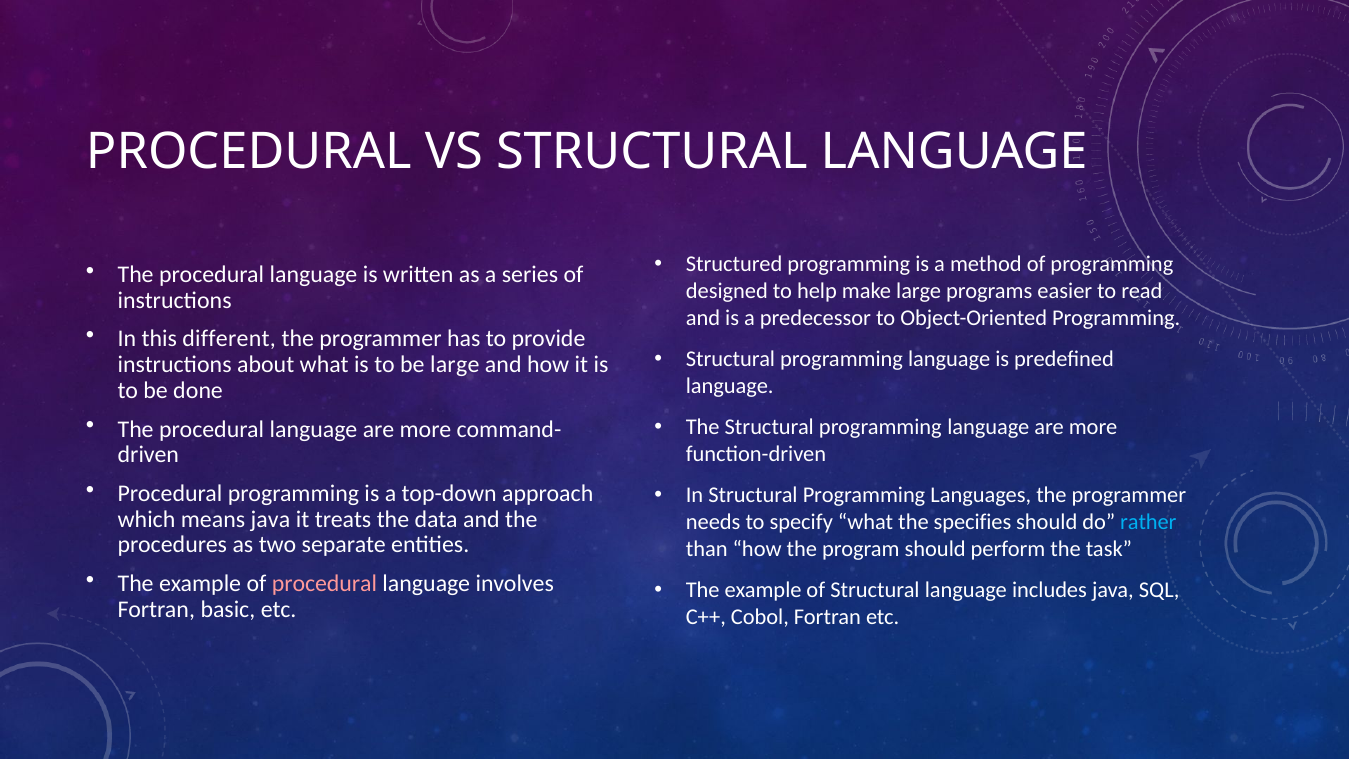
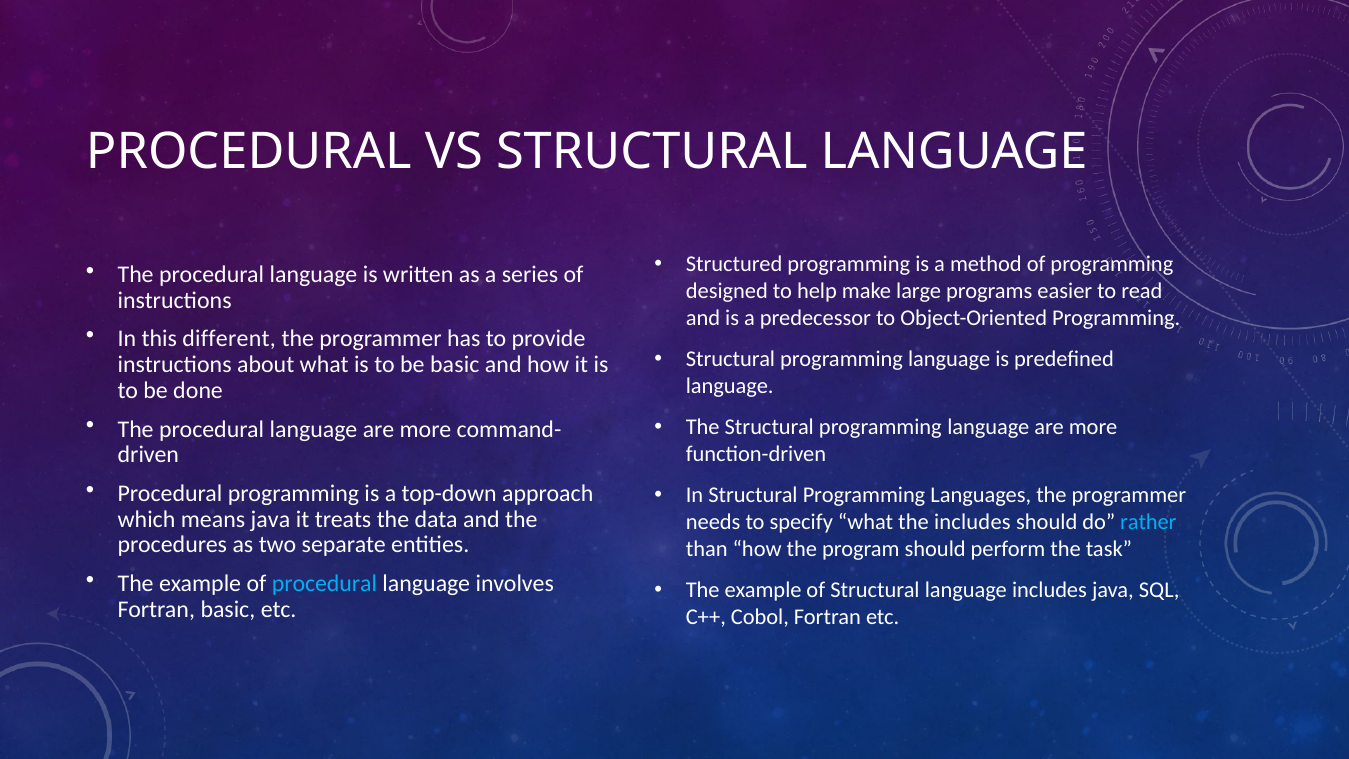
be large: large -> basic
the specifies: specifies -> includes
procedural at (324, 583) colour: pink -> light blue
